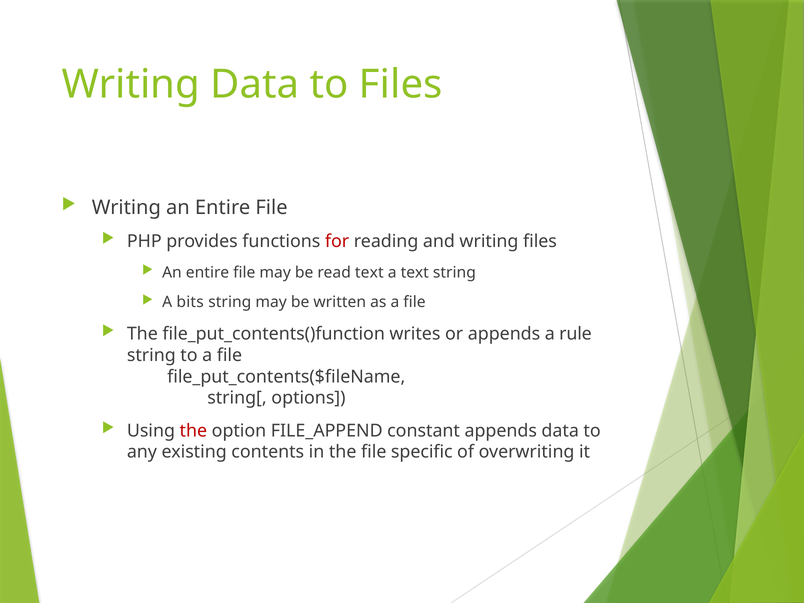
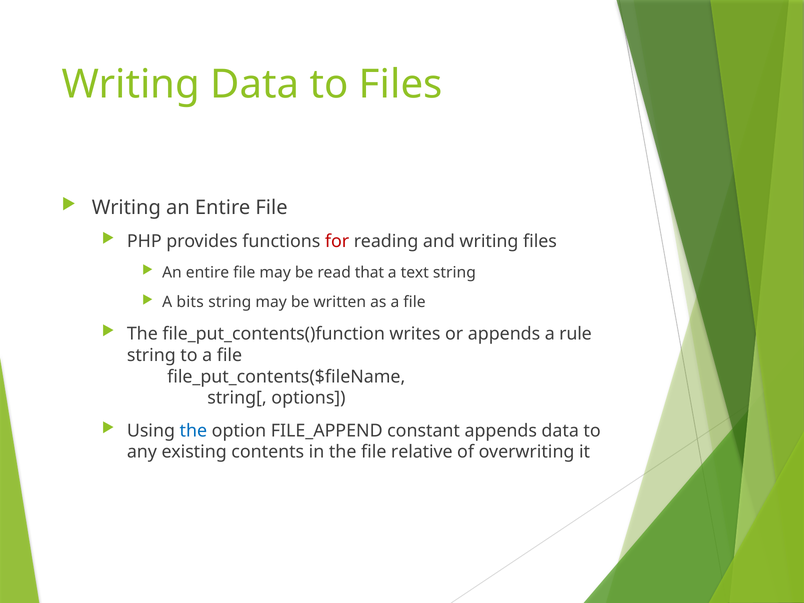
read text: text -> that
the at (193, 431) colour: red -> blue
specific: specific -> relative
